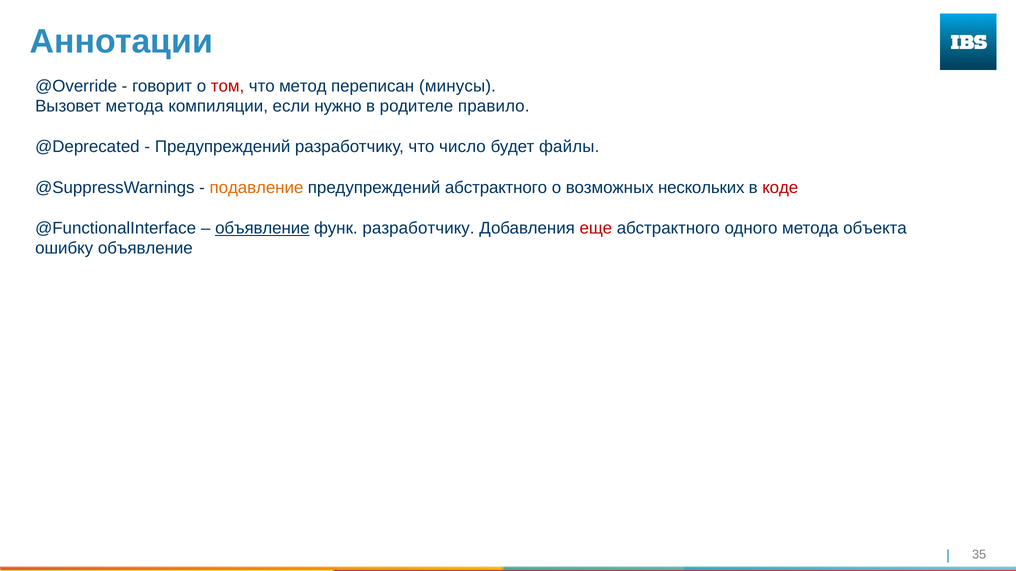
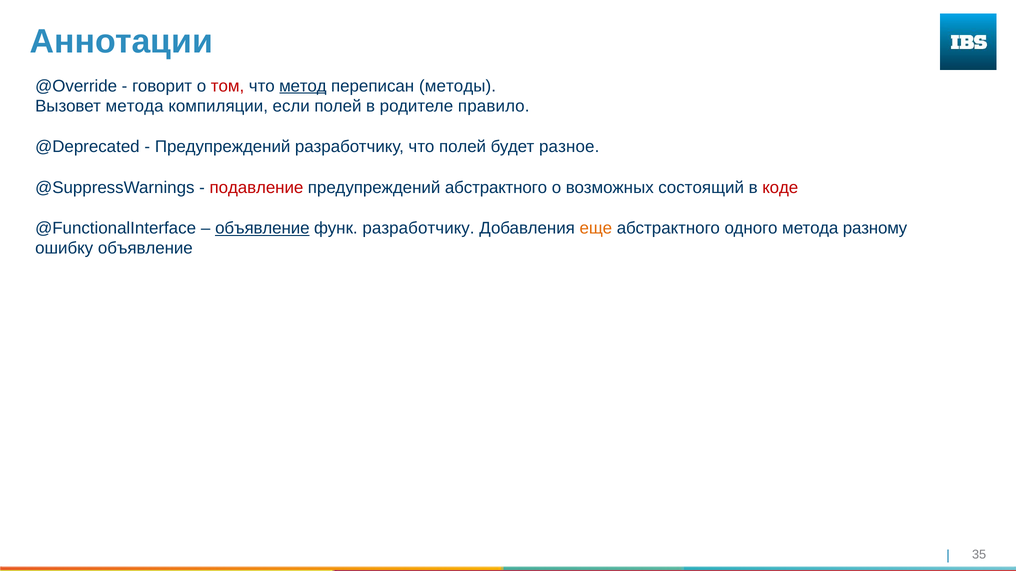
метод underline: none -> present
минусы: минусы -> методы
если нужно: нужно -> полей
что число: число -> полей
файлы: файлы -> разное
подавление colour: orange -> red
нескольких: нескольких -> состоящий
еще colour: red -> orange
объекта: объекта -> разному
